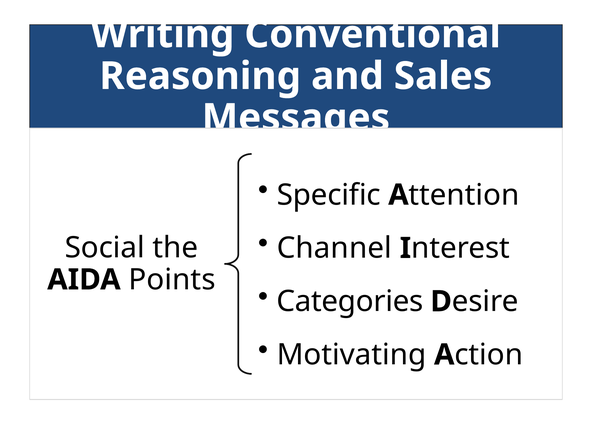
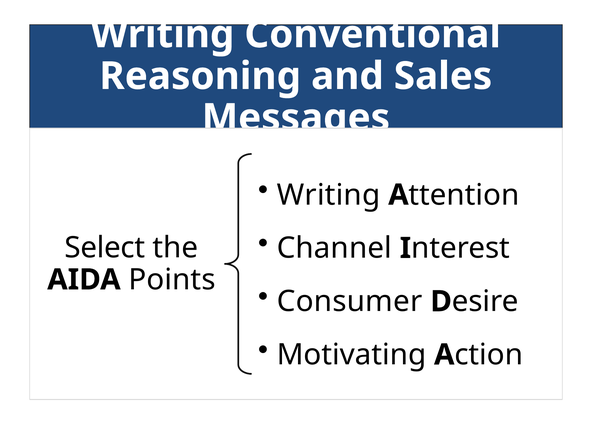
Specific at (329, 195): Specific -> Writing
Social: Social -> Select
Categories: Categories -> Consumer
